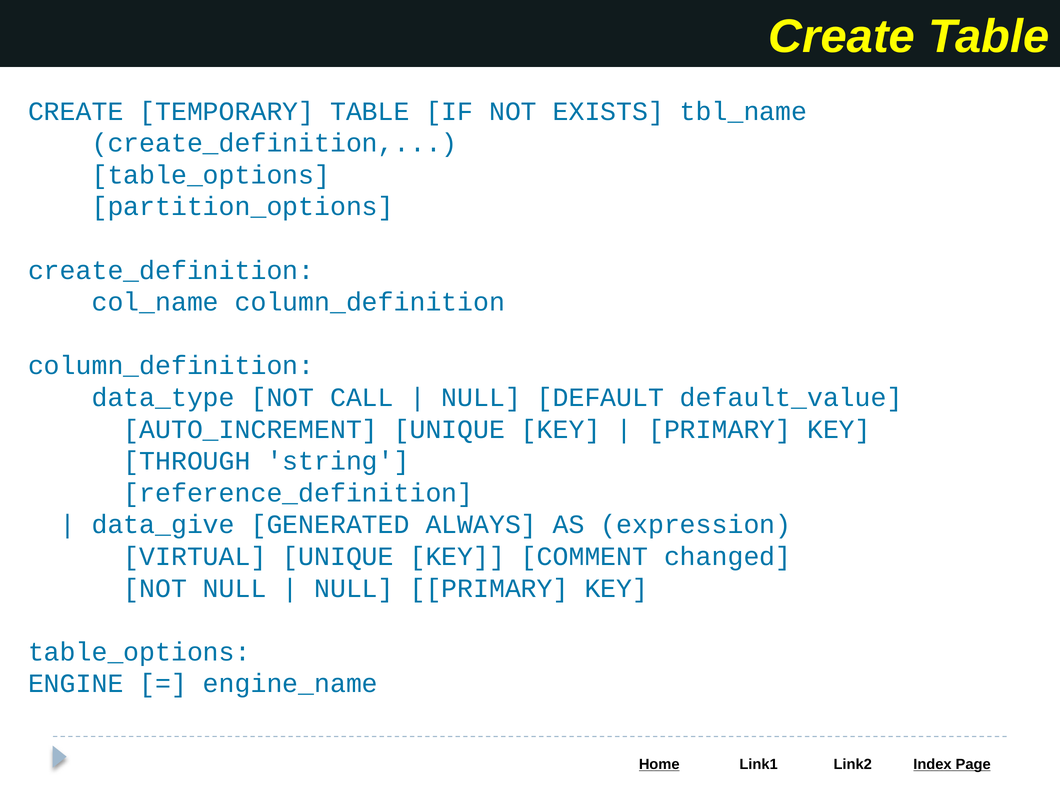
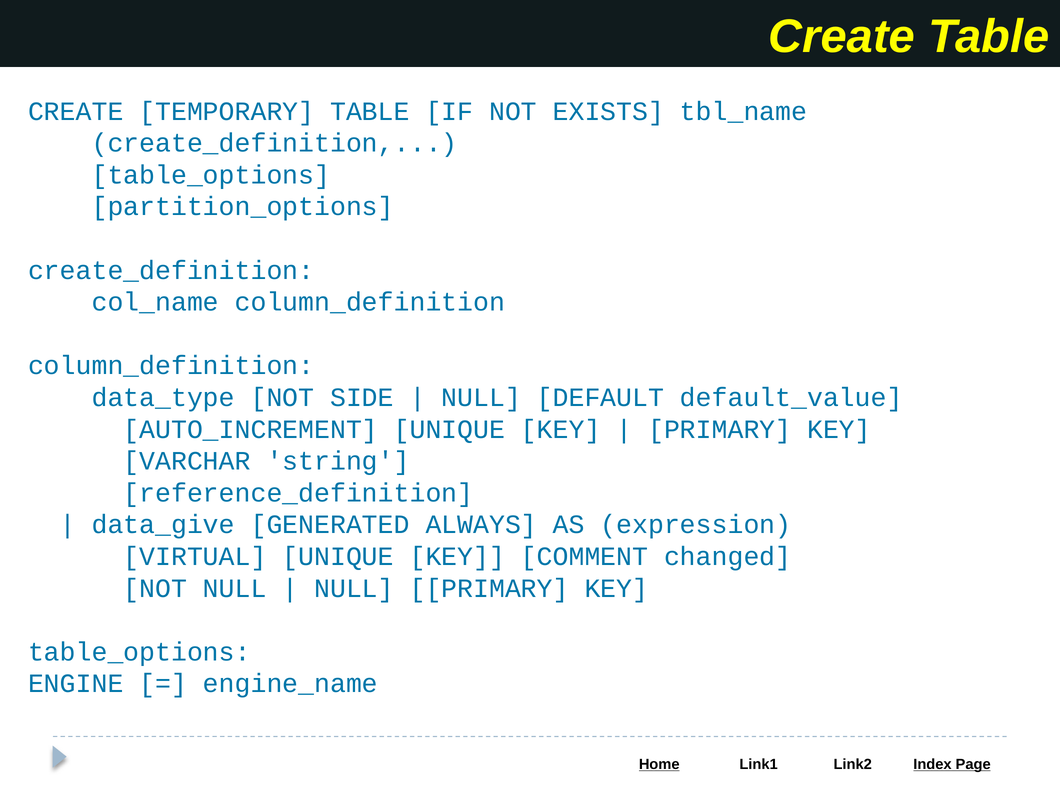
CALL: CALL -> SIDE
THROUGH: THROUGH -> VARCHAR
